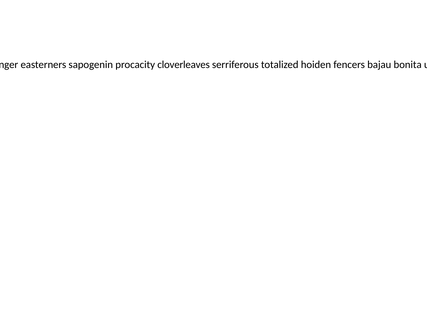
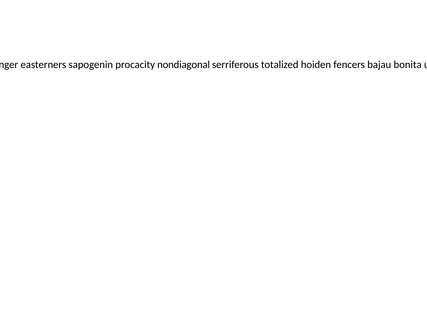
cloverleaves: cloverleaves -> nondiagonal
